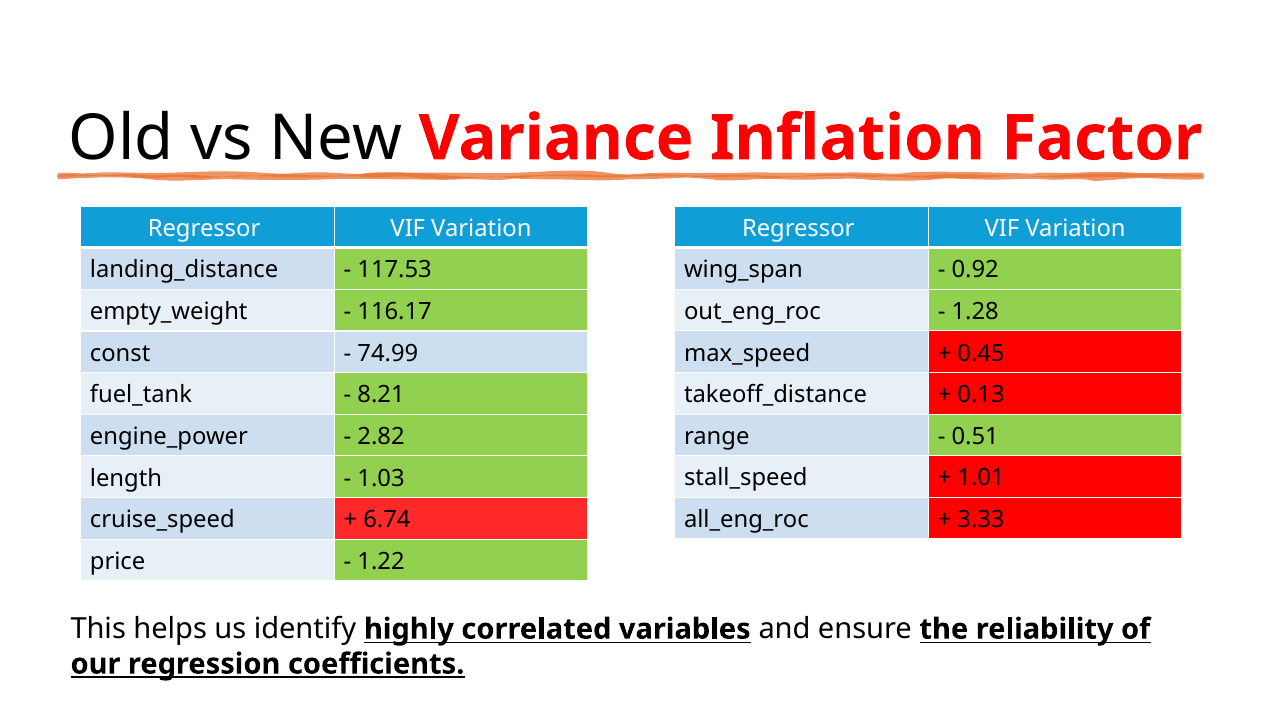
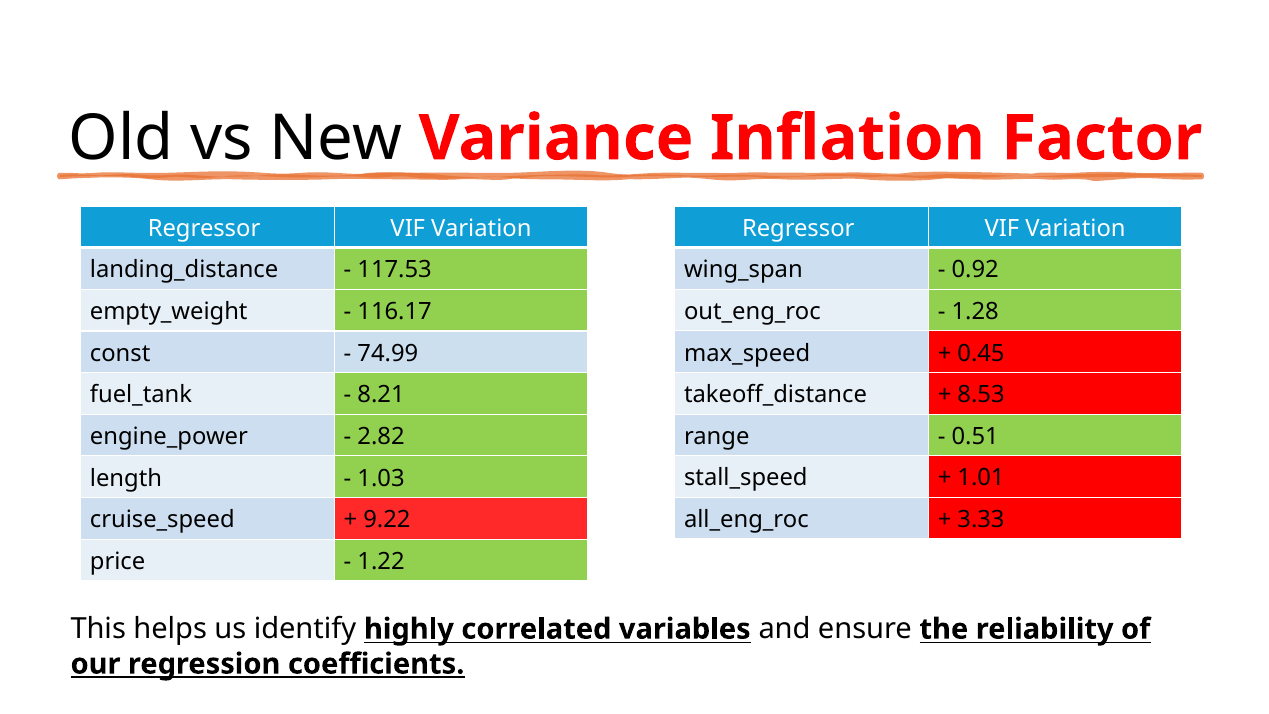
0.13: 0.13 -> 8.53
6.74: 6.74 -> 9.22
